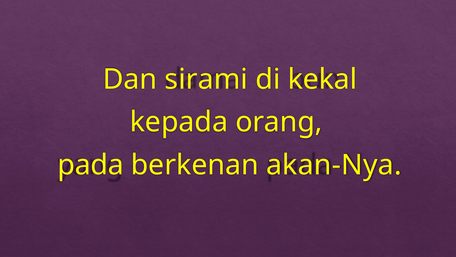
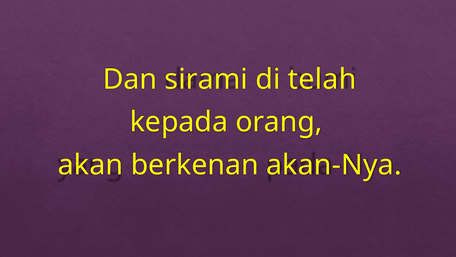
kekal: kekal -> telah
pada: pada -> akan
